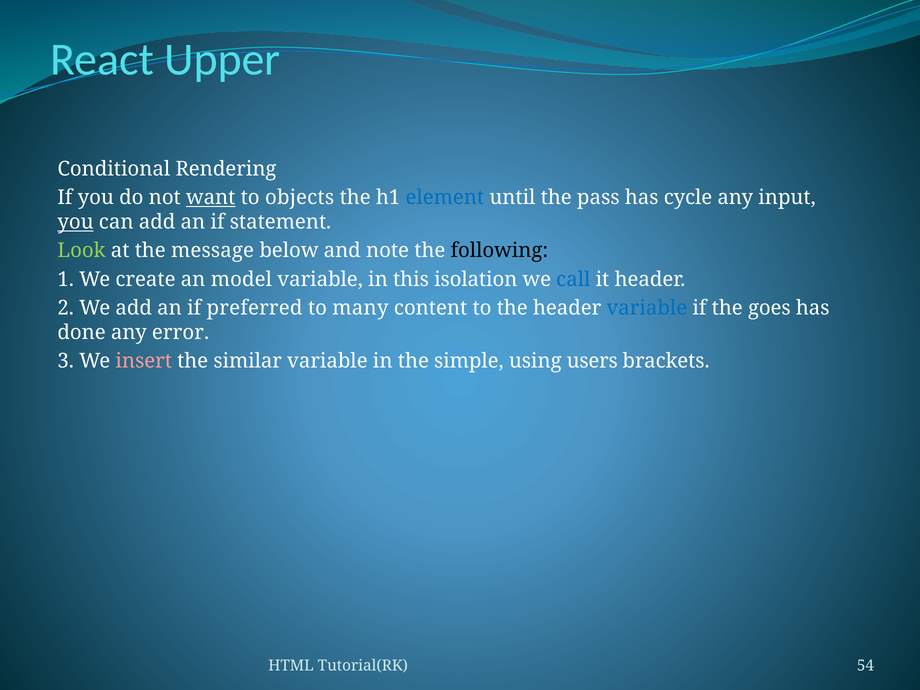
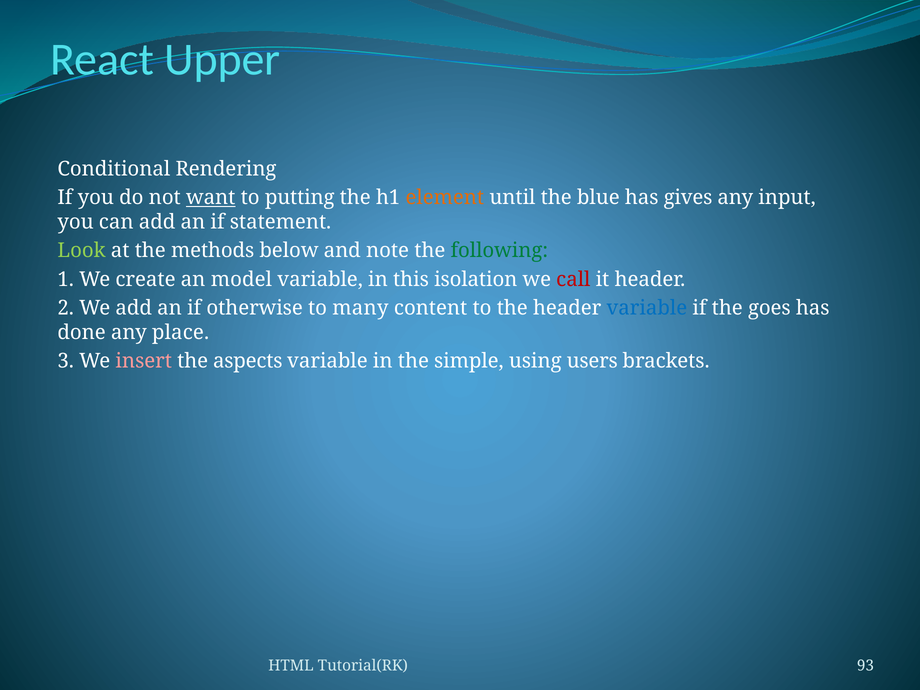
objects: objects -> putting
element colour: blue -> orange
pass: pass -> blue
cycle: cycle -> gives
you at (76, 222) underline: present -> none
message: message -> methods
following colour: black -> green
call colour: blue -> red
preferred: preferred -> otherwise
error: error -> place
similar: similar -> aspects
54: 54 -> 93
